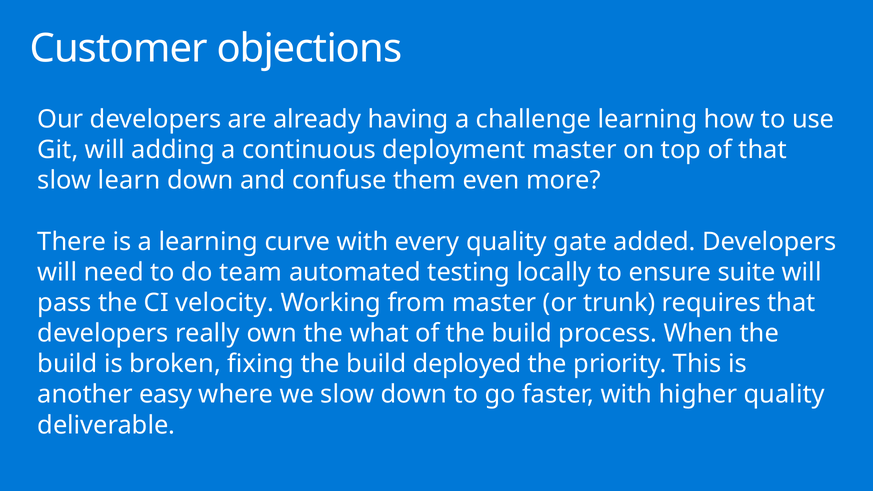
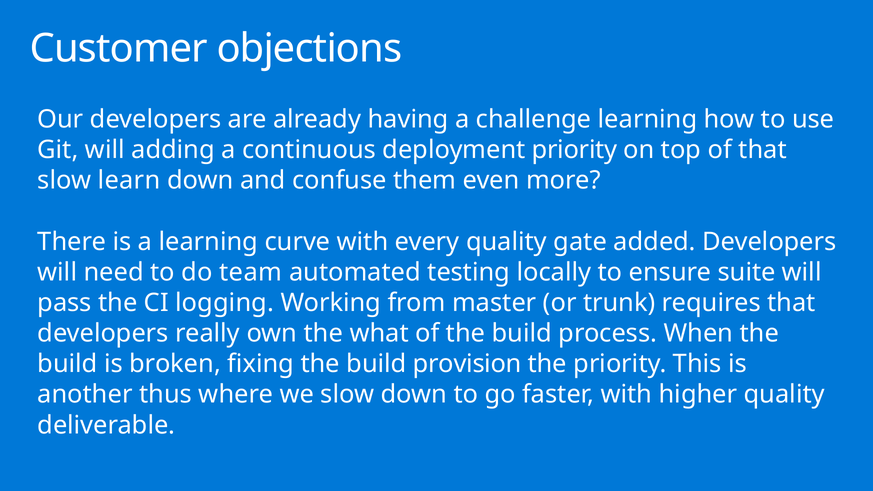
deployment master: master -> priority
velocity: velocity -> logging
deployed: deployed -> provision
easy: easy -> thus
